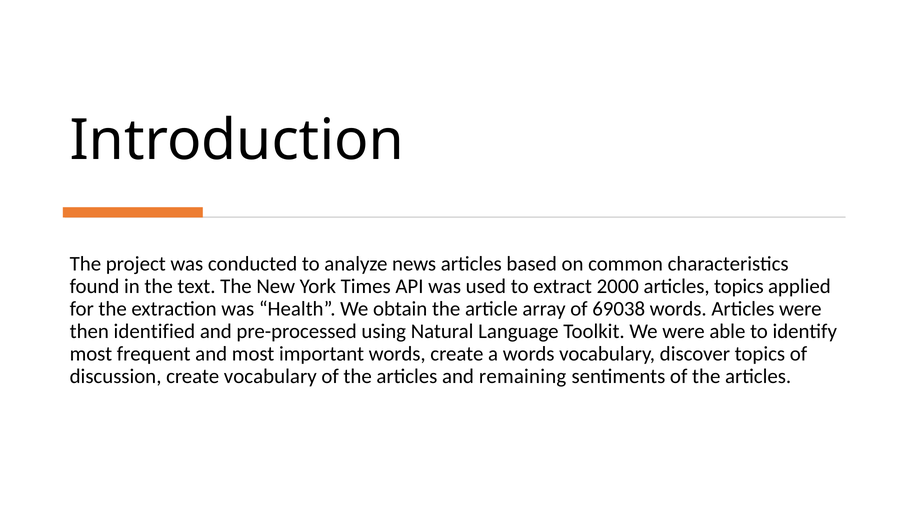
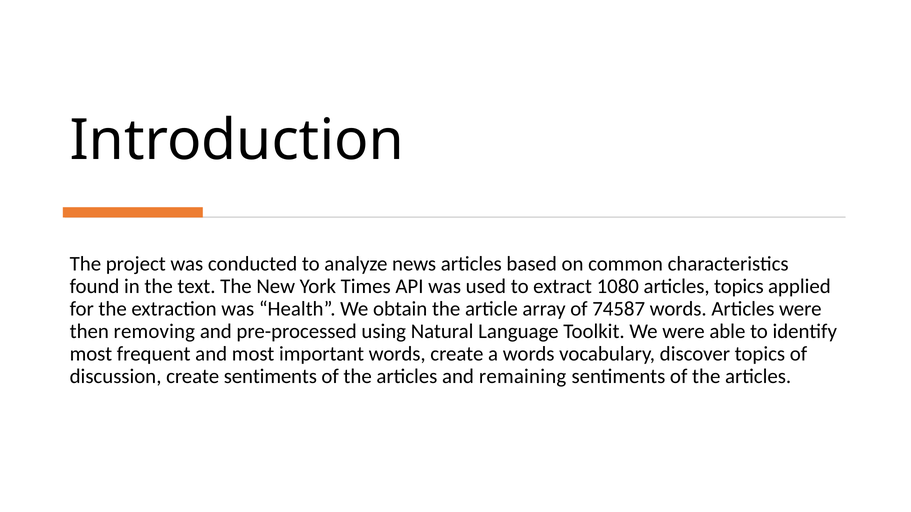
2000: 2000 -> 1080
69038: 69038 -> 74587
identified: identified -> removing
create vocabulary: vocabulary -> sentiments
